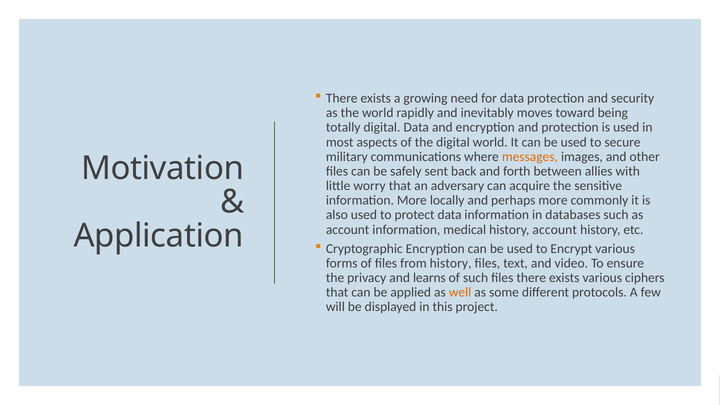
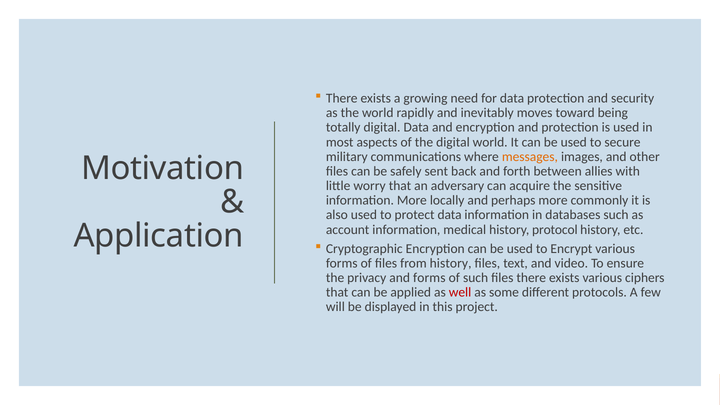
history account: account -> protocol
and learns: learns -> forms
well colour: orange -> red
